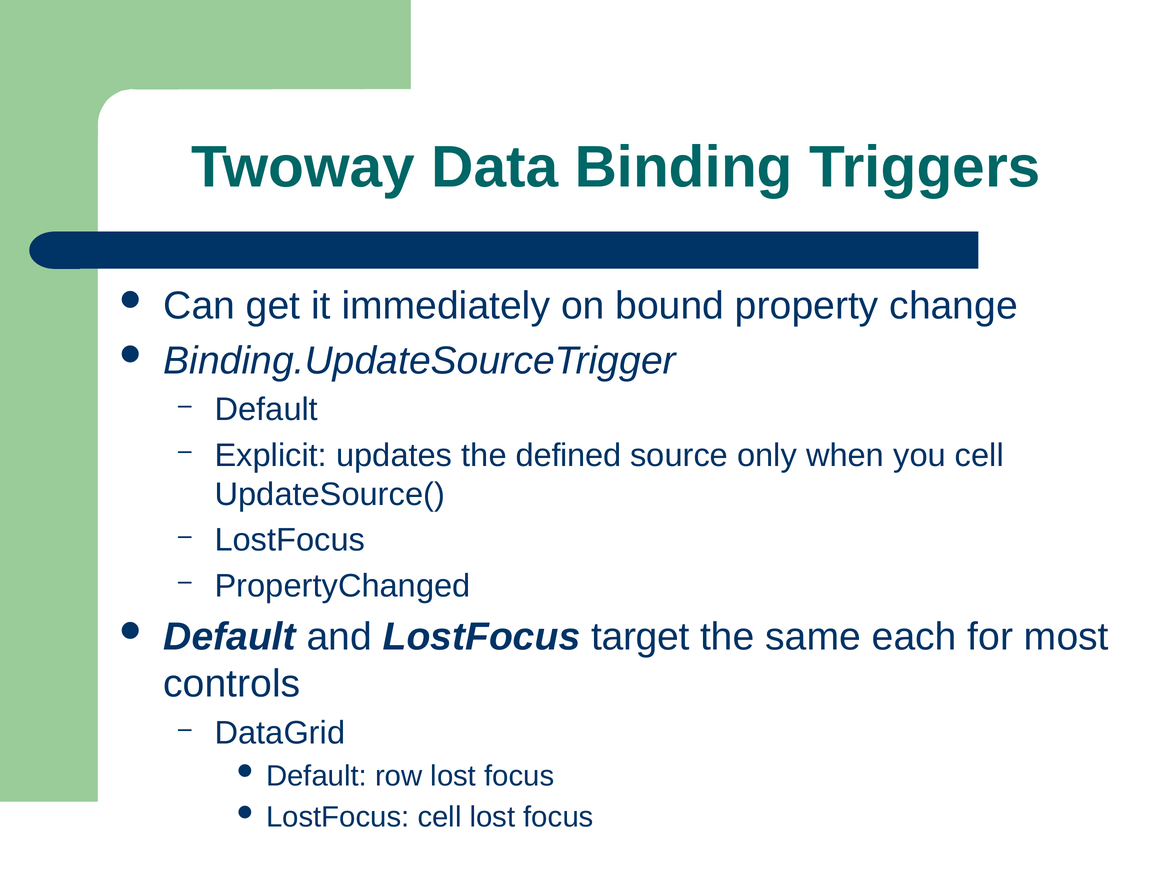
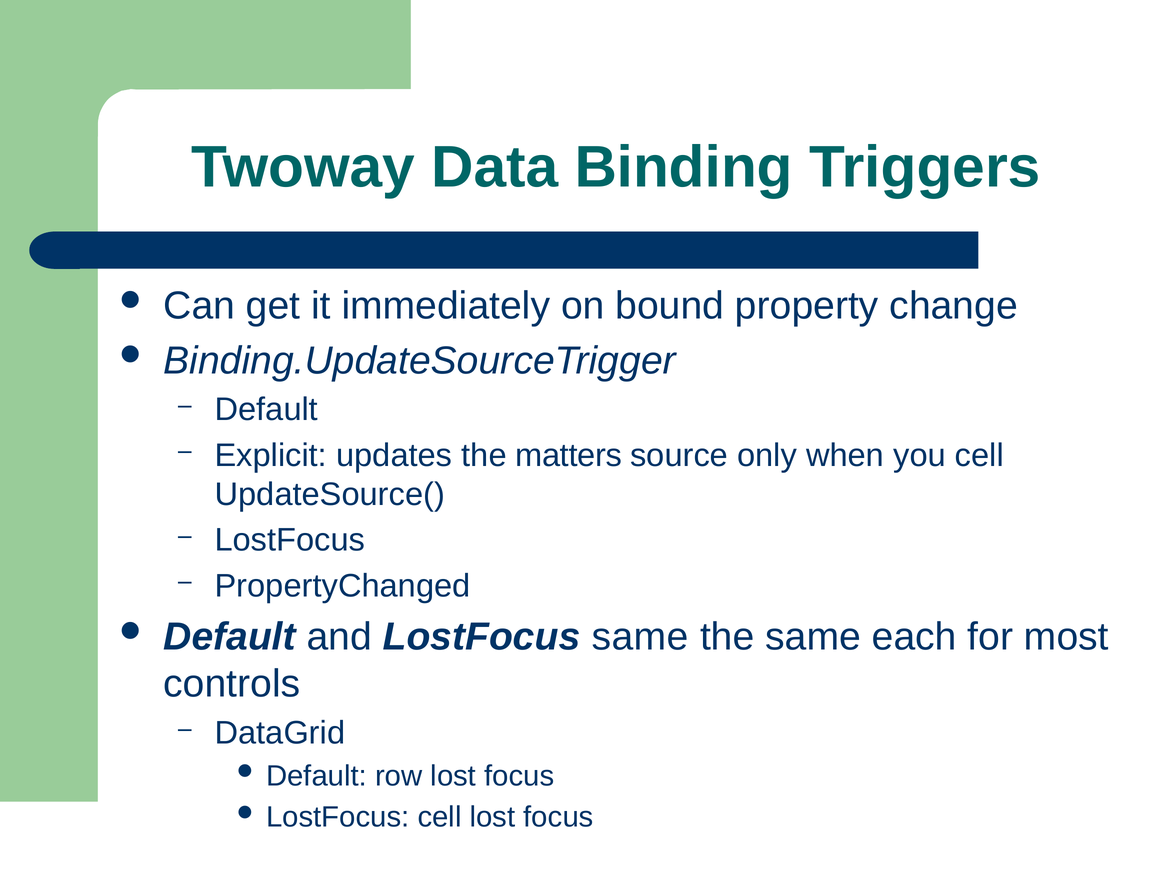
defined: defined -> matters
LostFocus target: target -> same
